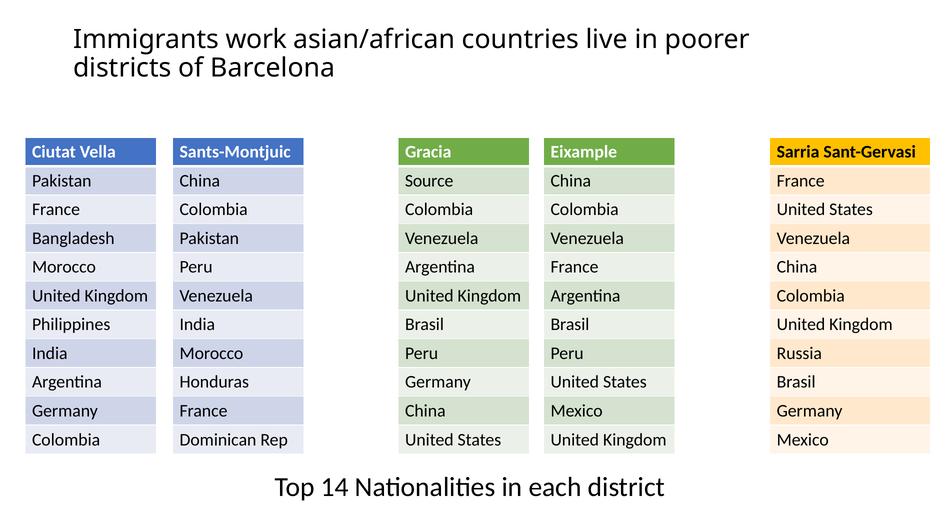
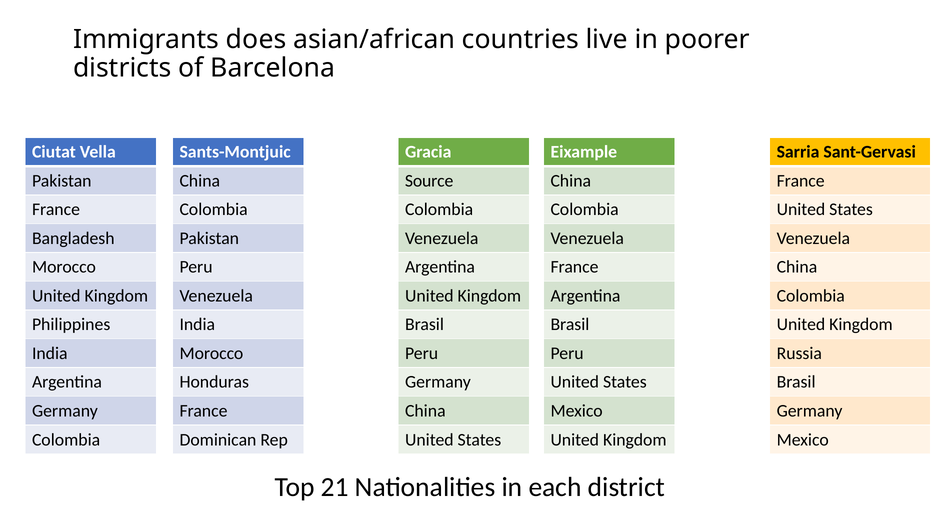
work: work -> does
14: 14 -> 21
